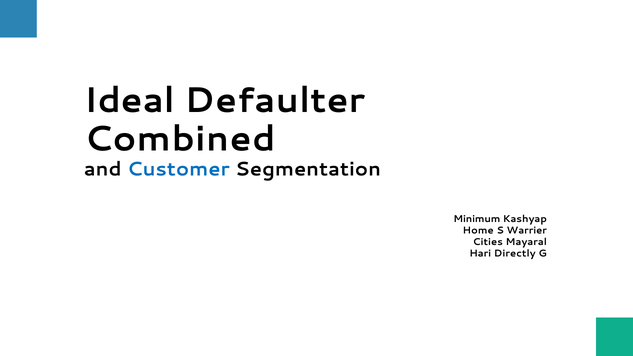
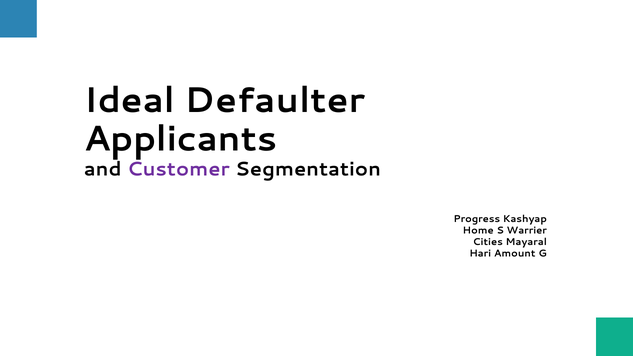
Combined: Combined -> Applicants
Customer colour: blue -> purple
Minimum: Minimum -> Progress
Directly: Directly -> Amount
